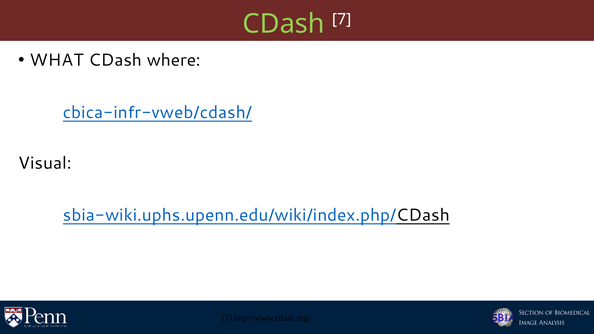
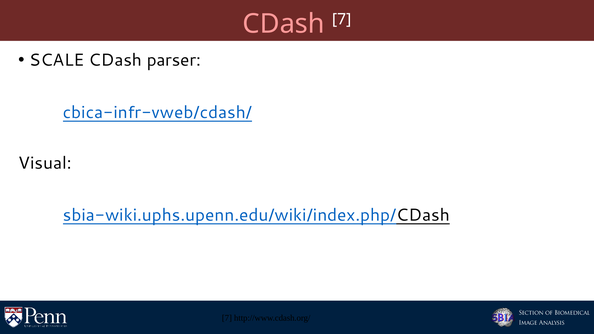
CDash at (284, 24) colour: light green -> pink
WHAT: WHAT -> SCALE
where: where -> parser
